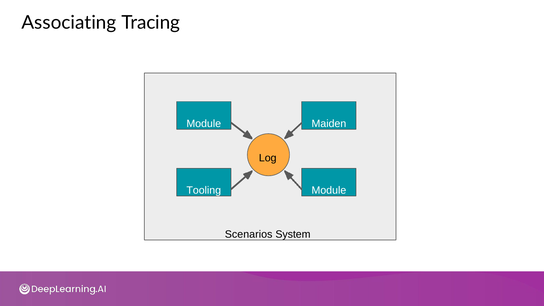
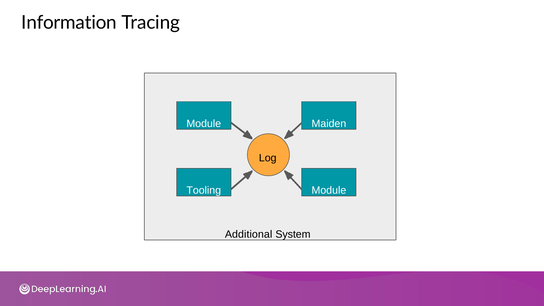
Associating: Associating -> Information
Scenarios: Scenarios -> Additional
